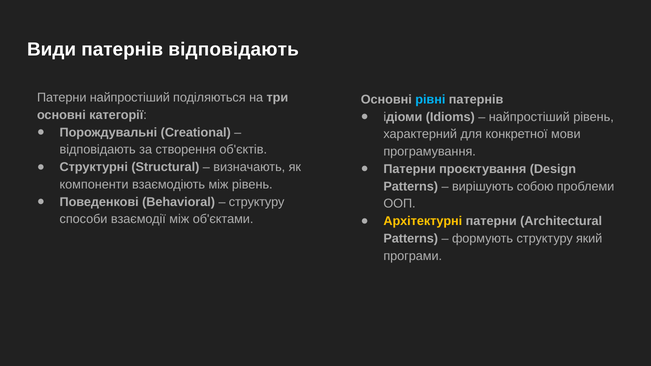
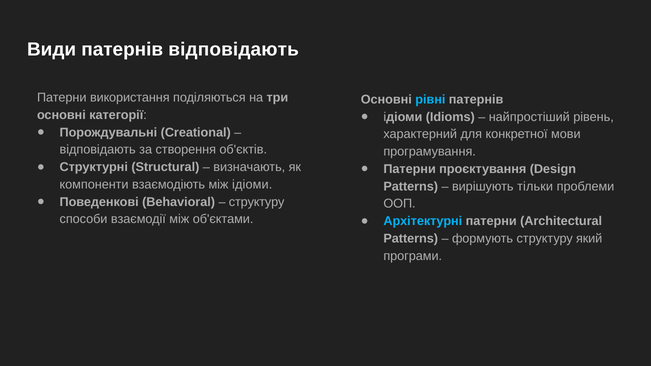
Патерни найпростіший: найпростіший -> використання
між рівень: рівень -> ідіоми
собою: собою -> тільки
Архітектурні colour: yellow -> light blue
